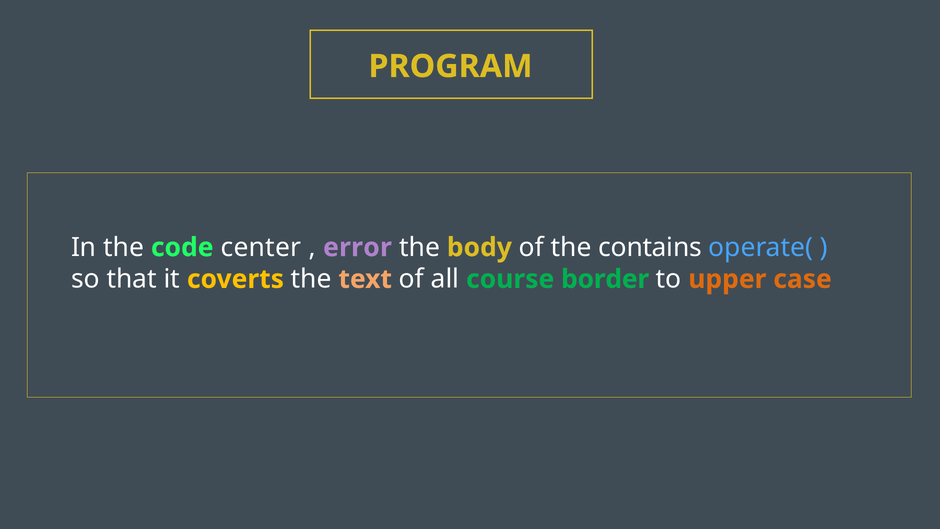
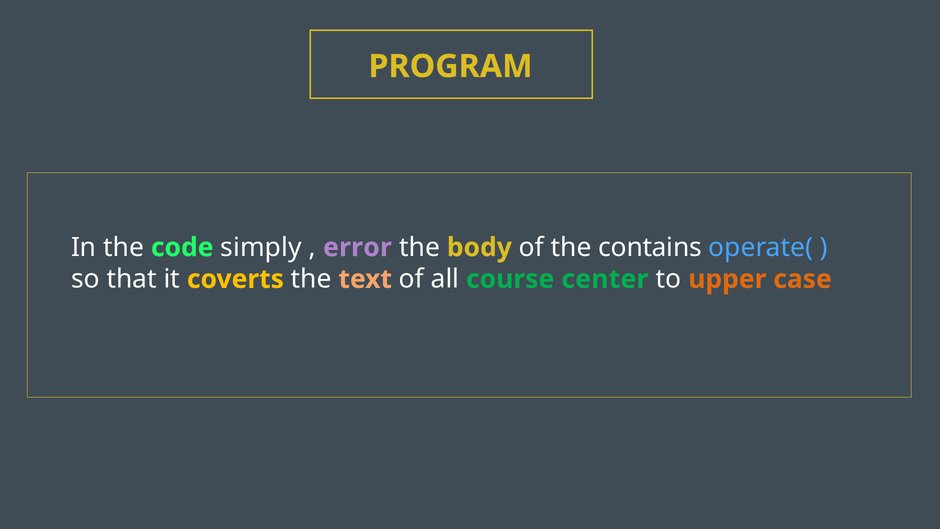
center: center -> simply
border: border -> center
